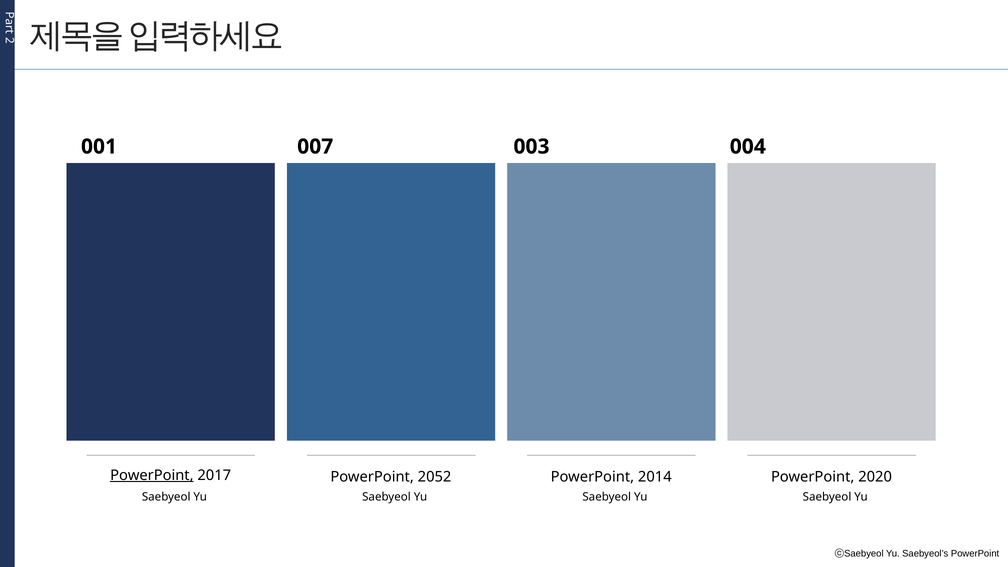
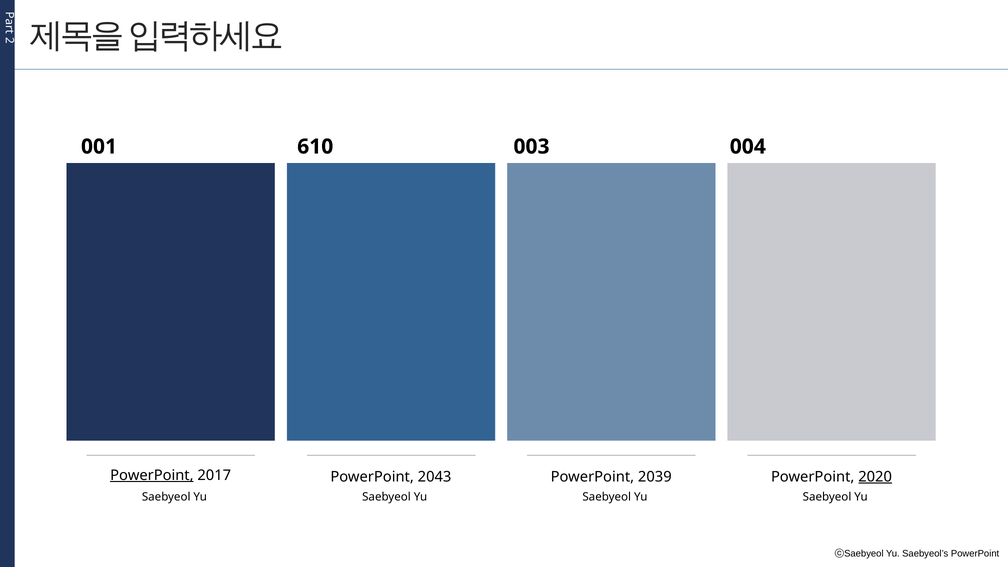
007: 007 -> 610
2052: 2052 -> 2043
2014: 2014 -> 2039
2020 underline: none -> present
